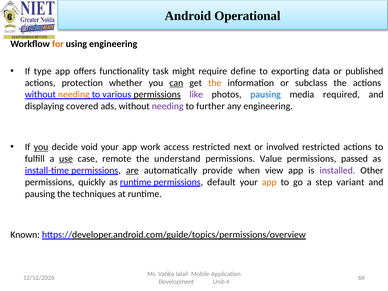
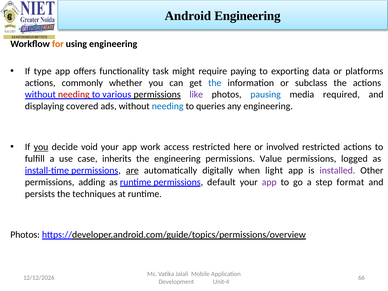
Android Operational: Operational -> Engineering
define: define -> paying
published: published -> platforms
protection: protection -> commonly
can underline: present -> none
the at (215, 83) colour: orange -> blue
needing at (74, 94) colour: orange -> red
needing at (168, 106) colour: purple -> blue
further: further -> queries
next: next -> here
use underline: present -> none
remote: remote -> inherits
the understand: understand -> engineering
passed: passed -> logged
provide: provide -> digitally
view: view -> light
quickly: quickly -> adding
app at (269, 182) colour: orange -> purple
variant: variant -> format
pausing at (40, 194): pausing -> persists
Known at (25, 235): Known -> Photos
